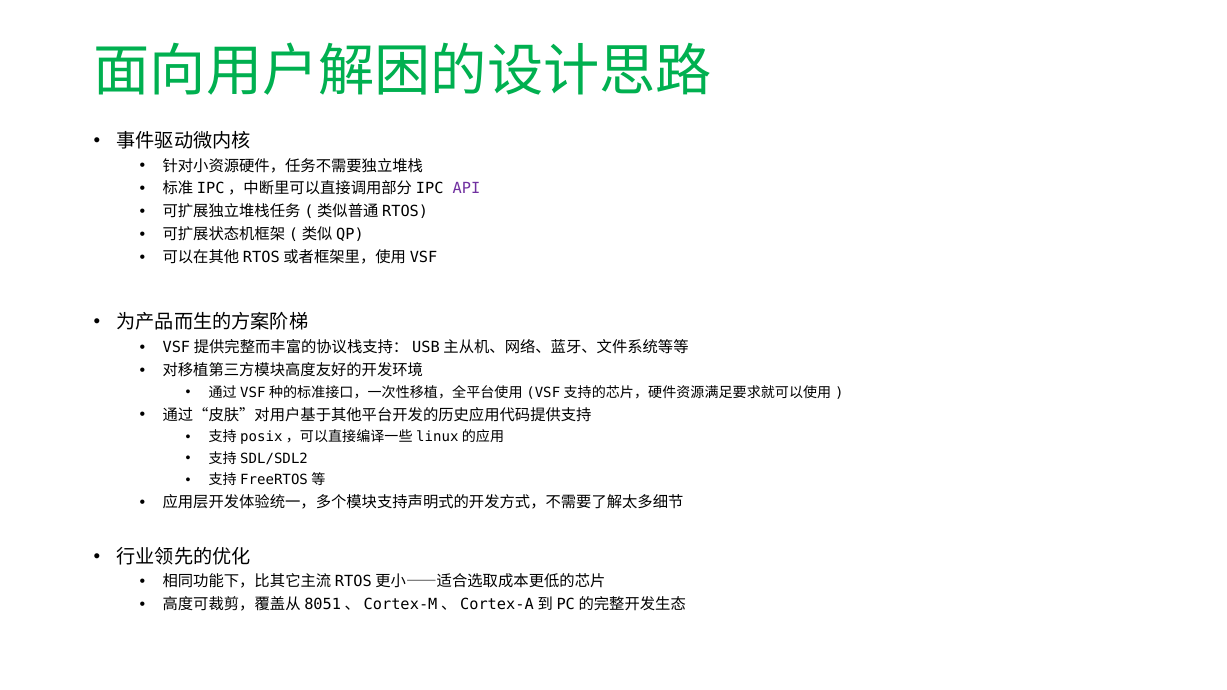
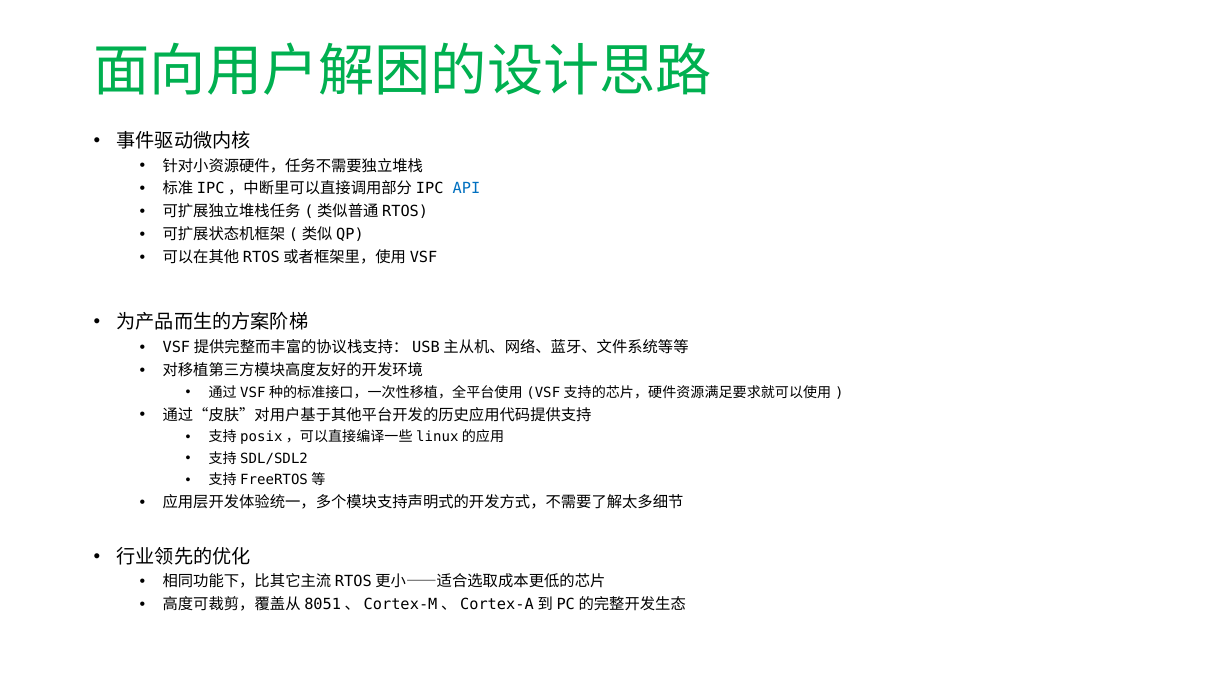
API colour: purple -> blue
